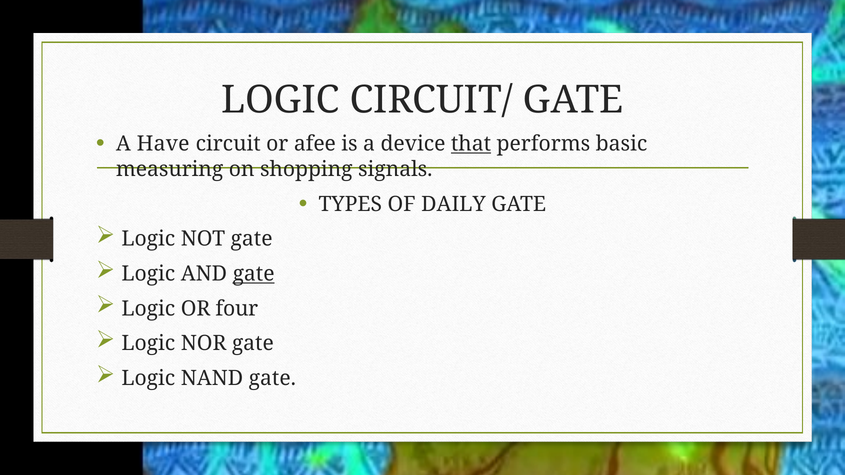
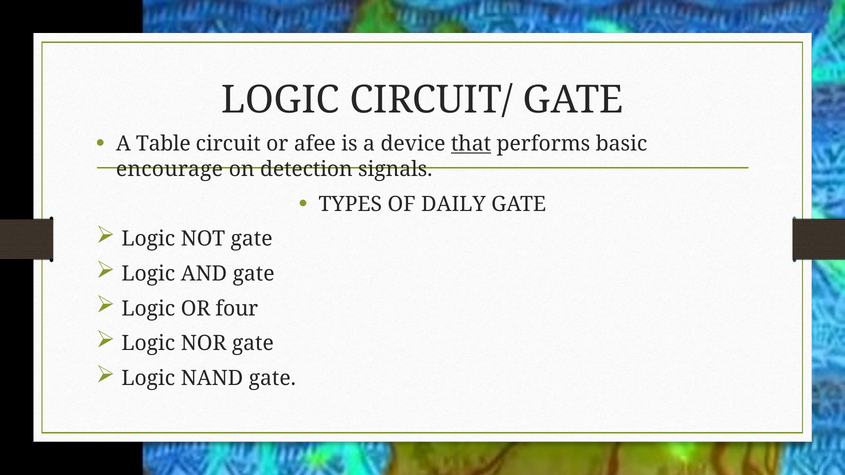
Have: Have -> Table
measuring: measuring -> encourage
shopping: shopping -> detection
gate at (254, 274) underline: present -> none
